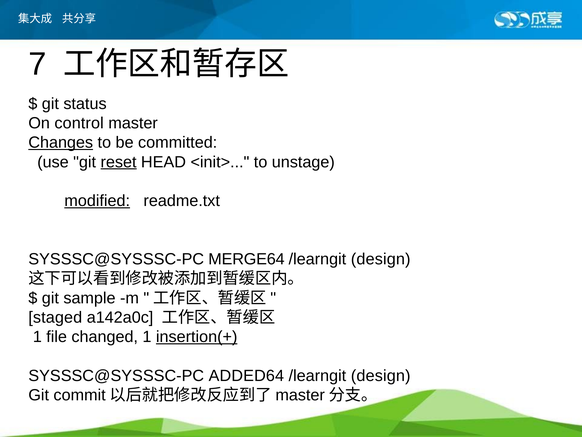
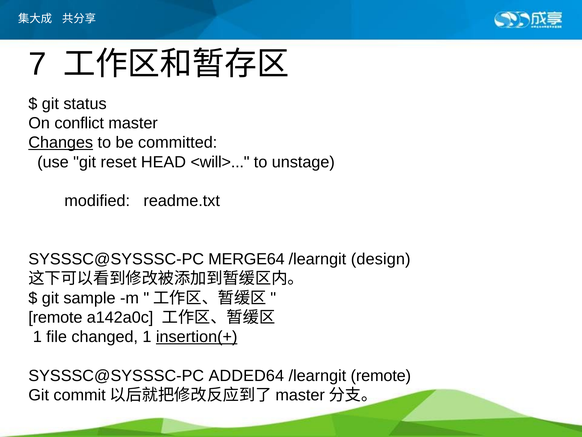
control: control -> conflict
reset underline: present -> none
<init>: <init> -> <will>
modified underline: present -> none
staged at (55, 317): staged -> remote
design at (381, 375): design -> remote
